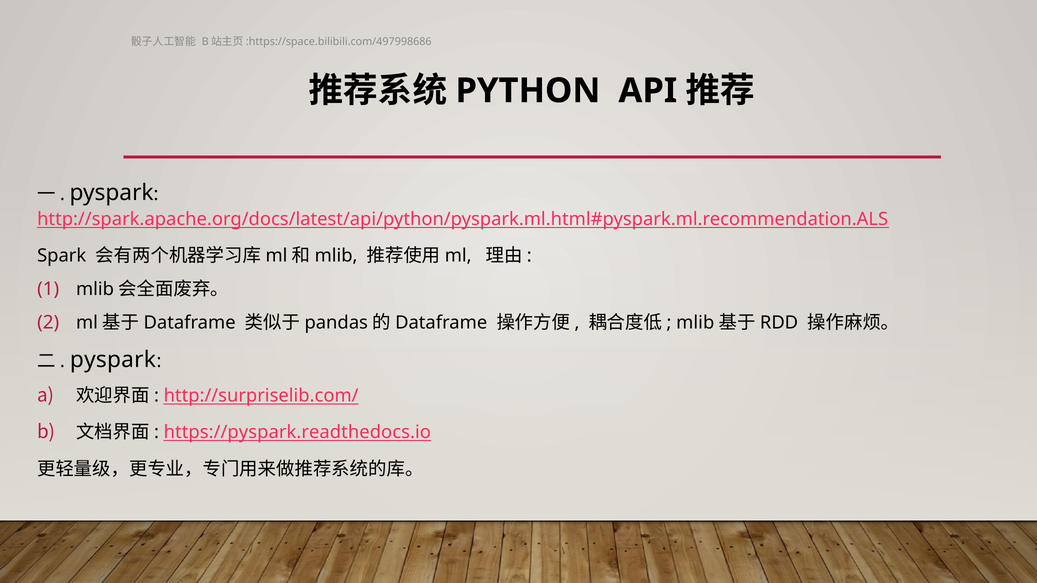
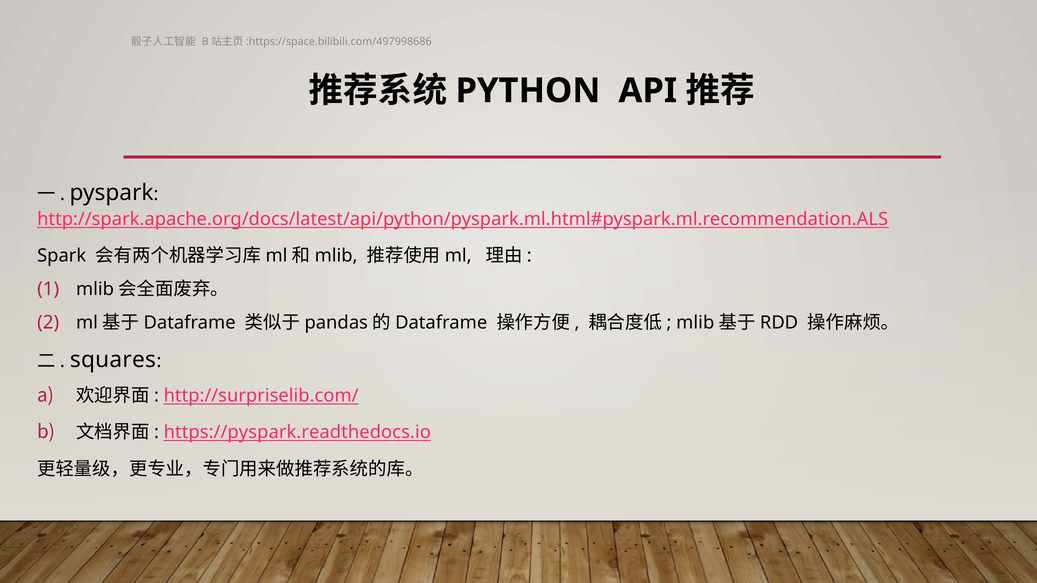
pyspark at (113, 360): pyspark -> squares
